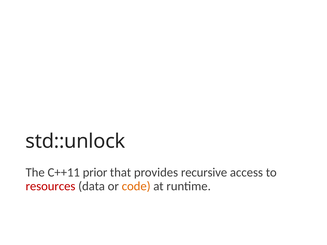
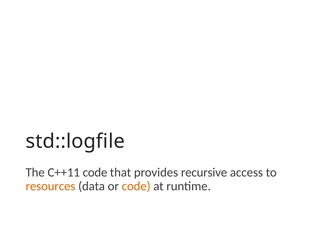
std::unlock: std::unlock -> std::logfile
C++11 prior: prior -> code
resources colour: red -> orange
